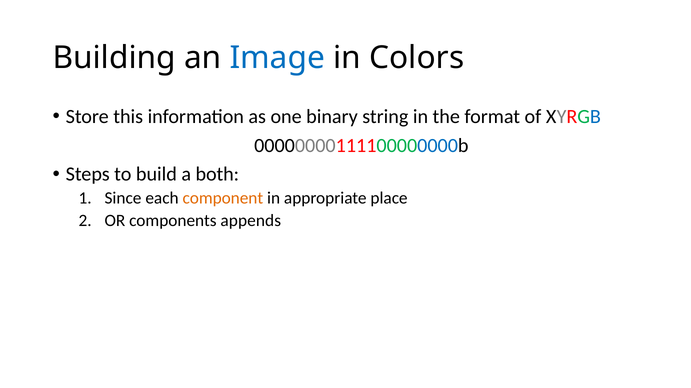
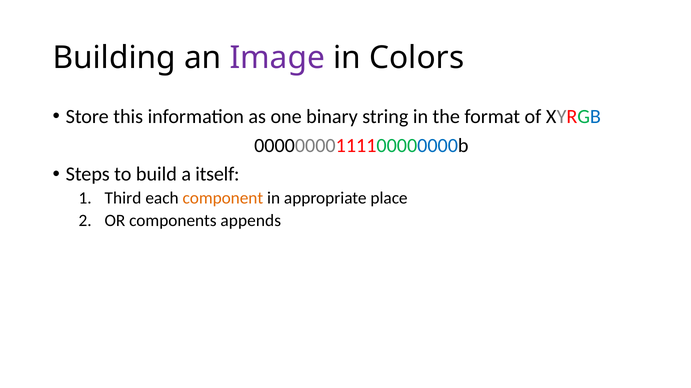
Image colour: blue -> purple
both: both -> itself
Since: Since -> Third
